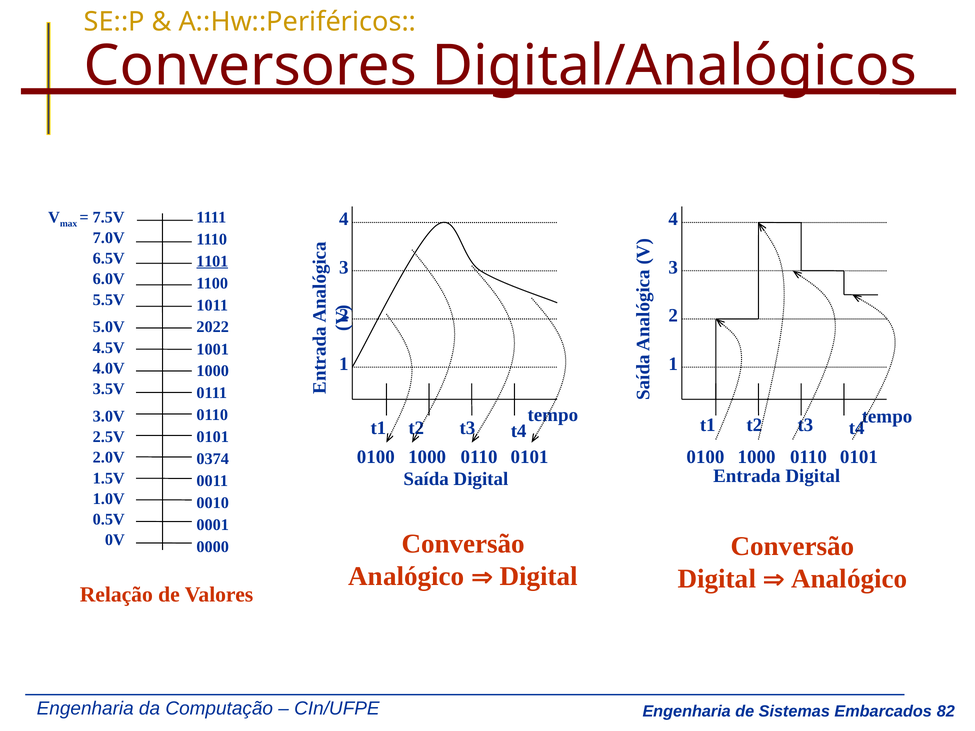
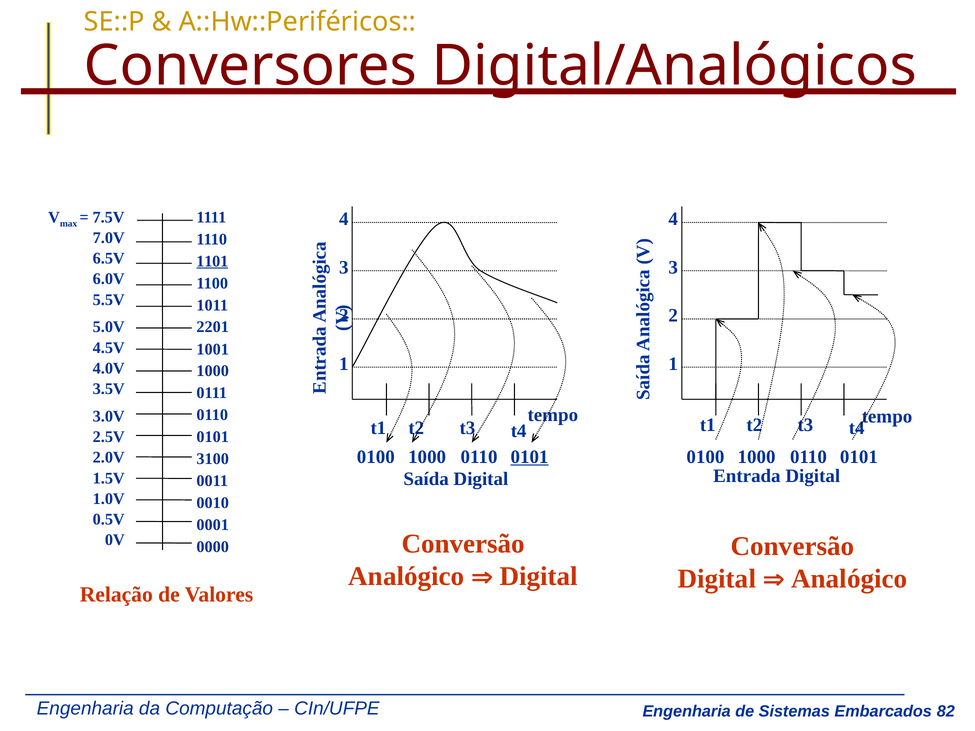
2022: 2022 -> 2201
0101 at (530, 457) underline: none -> present
0374: 0374 -> 3100
